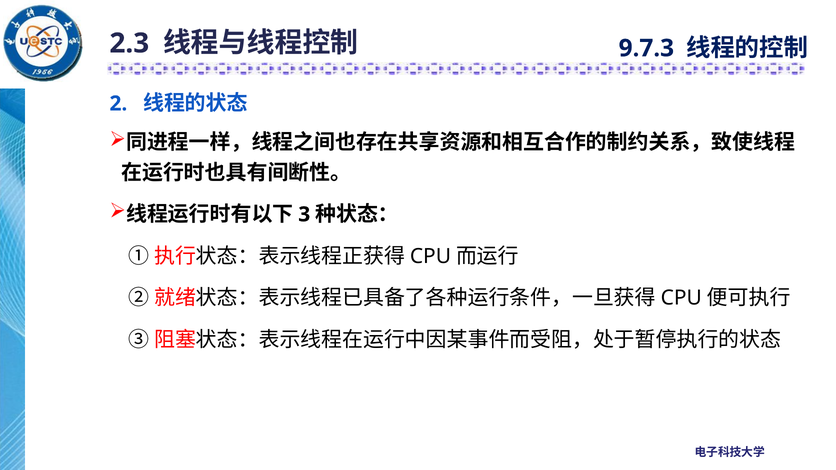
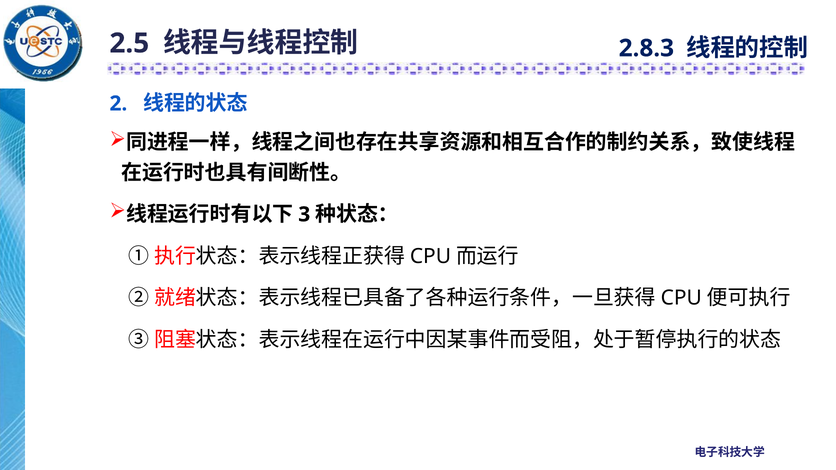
2.3: 2.3 -> 2.5
9.7.3: 9.7.3 -> 2.8.3
